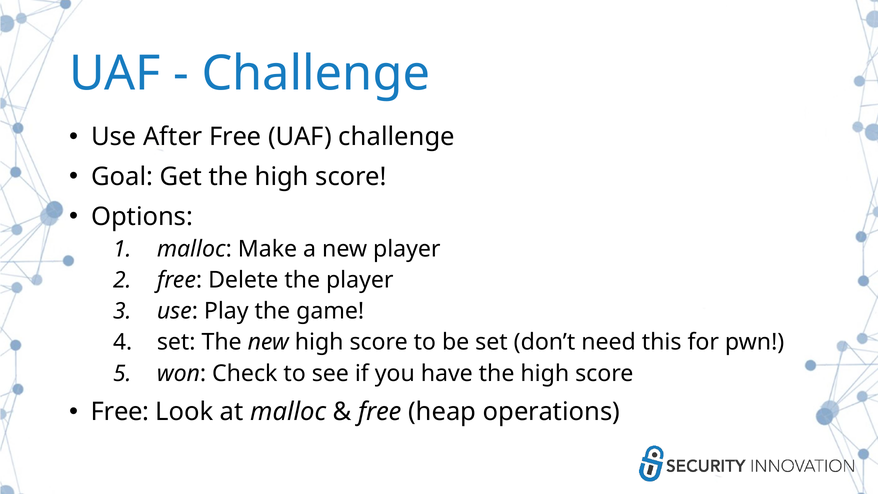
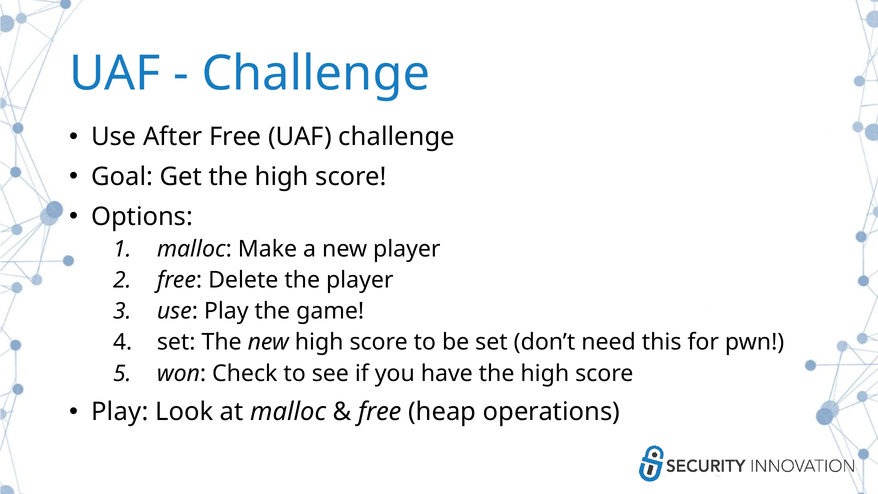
Free at (120, 412): Free -> Play
